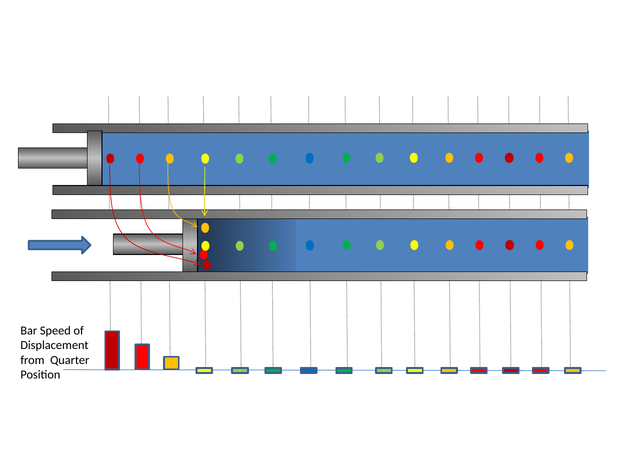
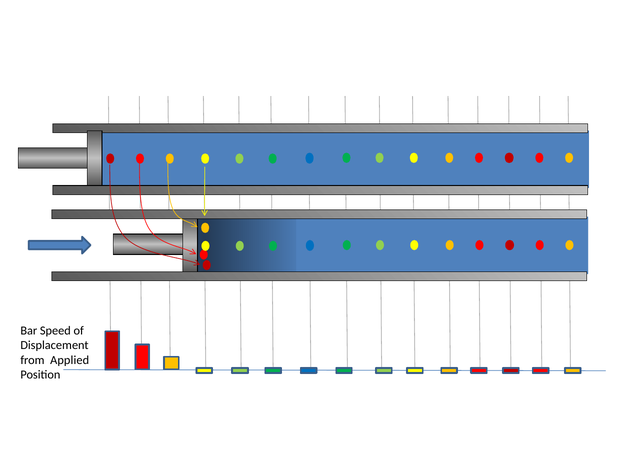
Quarter: Quarter -> Applied
